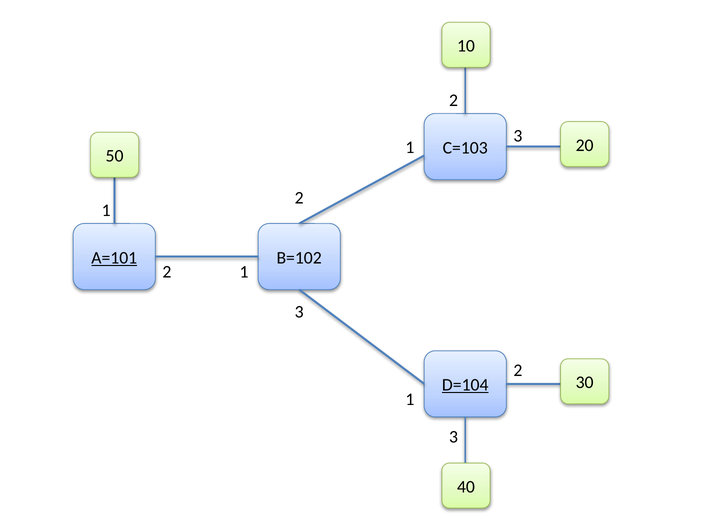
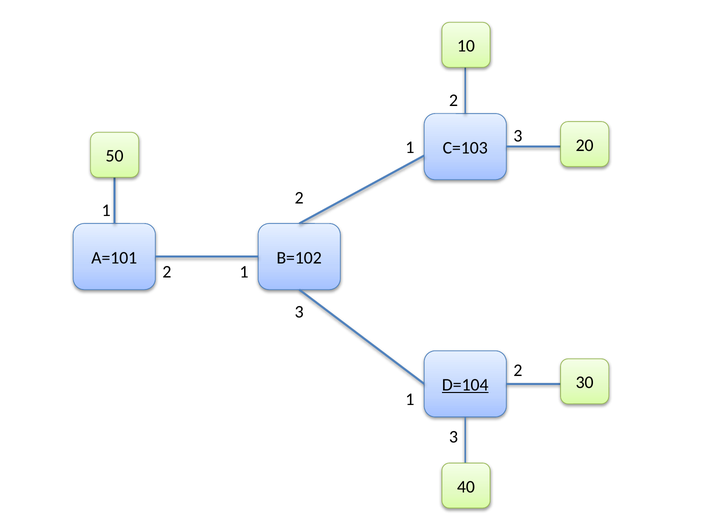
A=101 underline: present -> none
